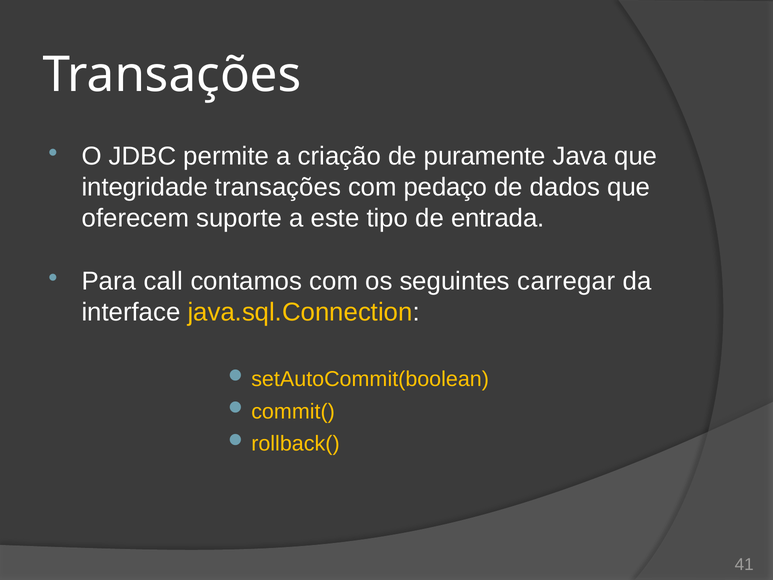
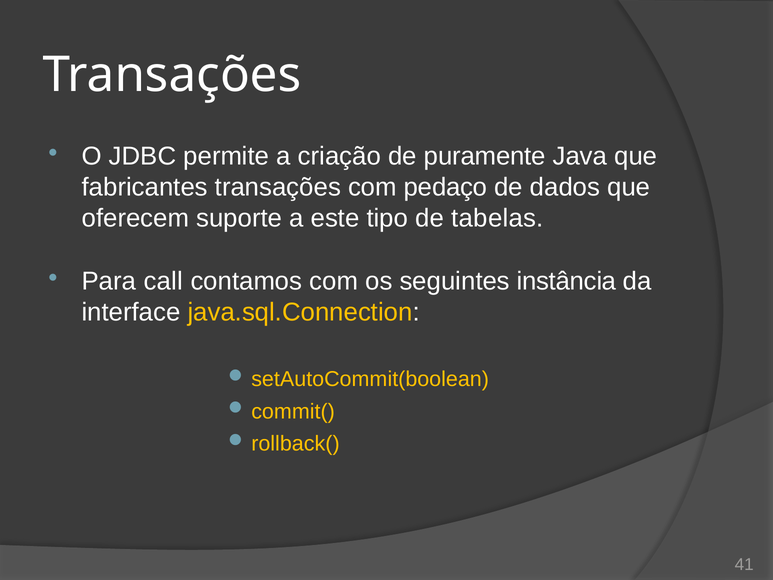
integridade: integridade -> fabricantes
entrada: entrada -> tabelas
carregar: carregar -> instância
